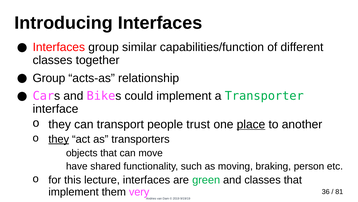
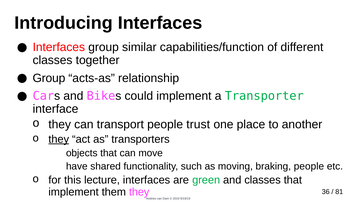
place underline: present -> none
braking person: person -> people
them very: very -> they
